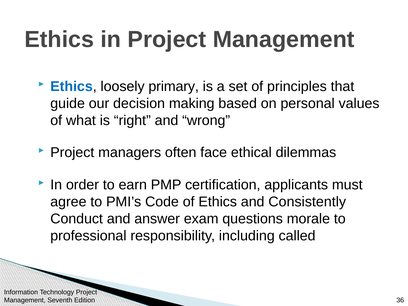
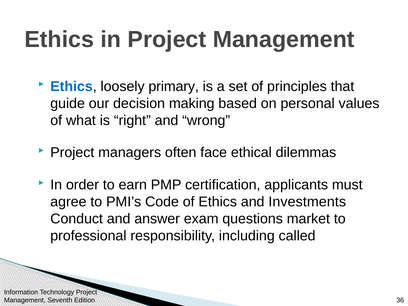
Consistently: Consistently -> Investments
morale: morale -> market
